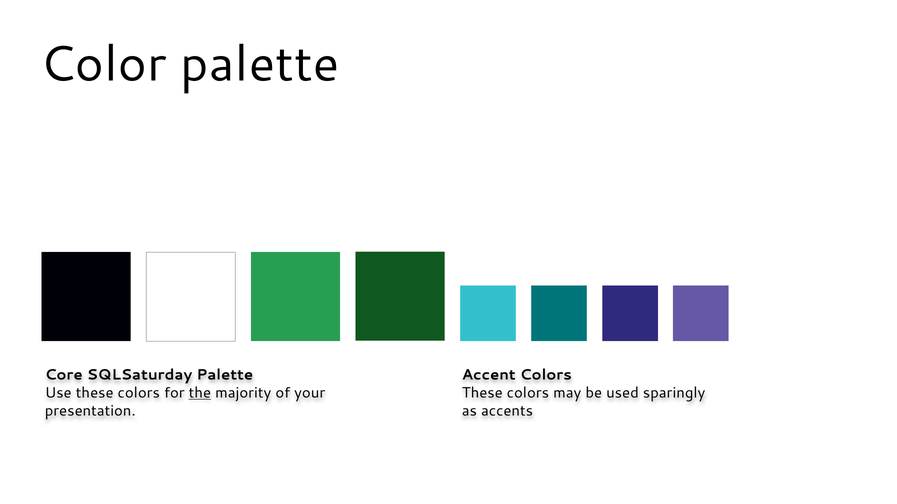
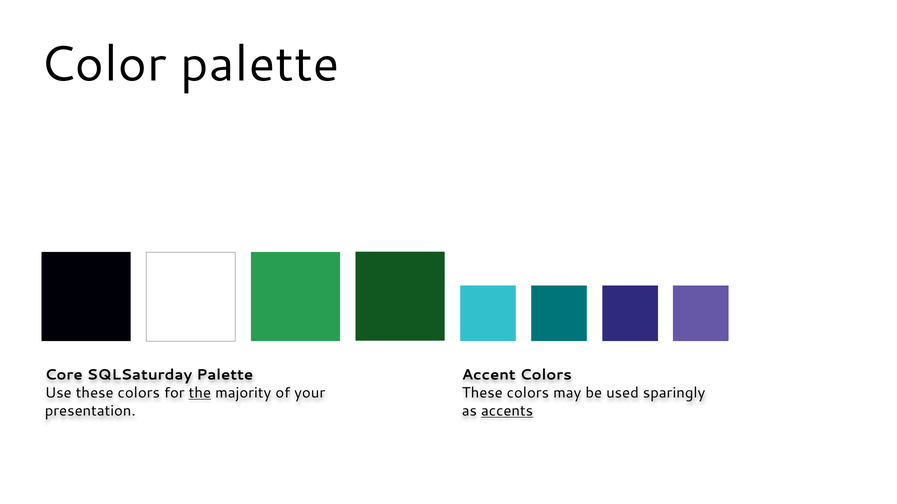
accents underline: none -> present
